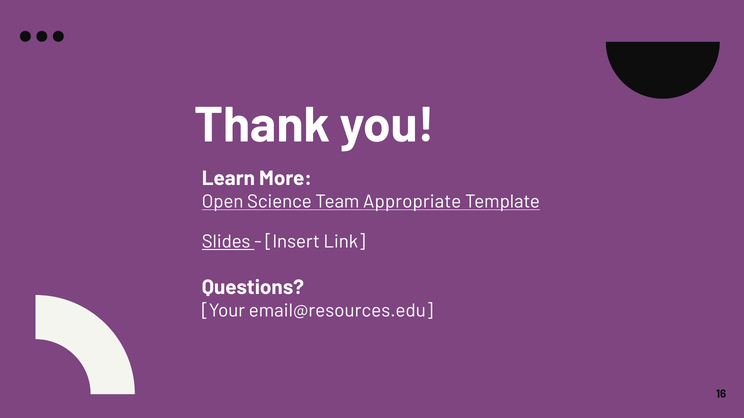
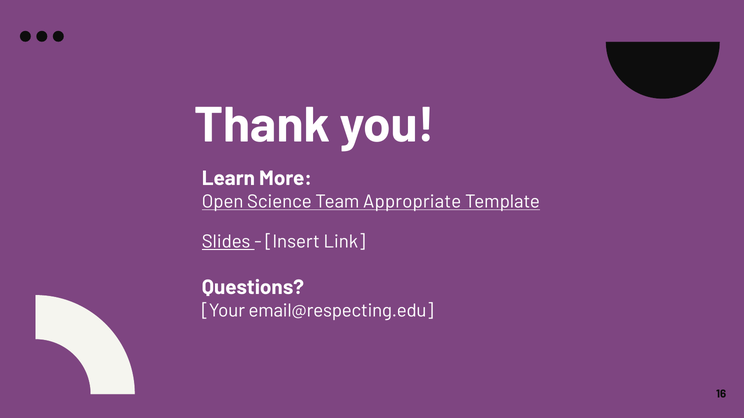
email@resources.edu: email@resources.edu -> email@respecting.edu
